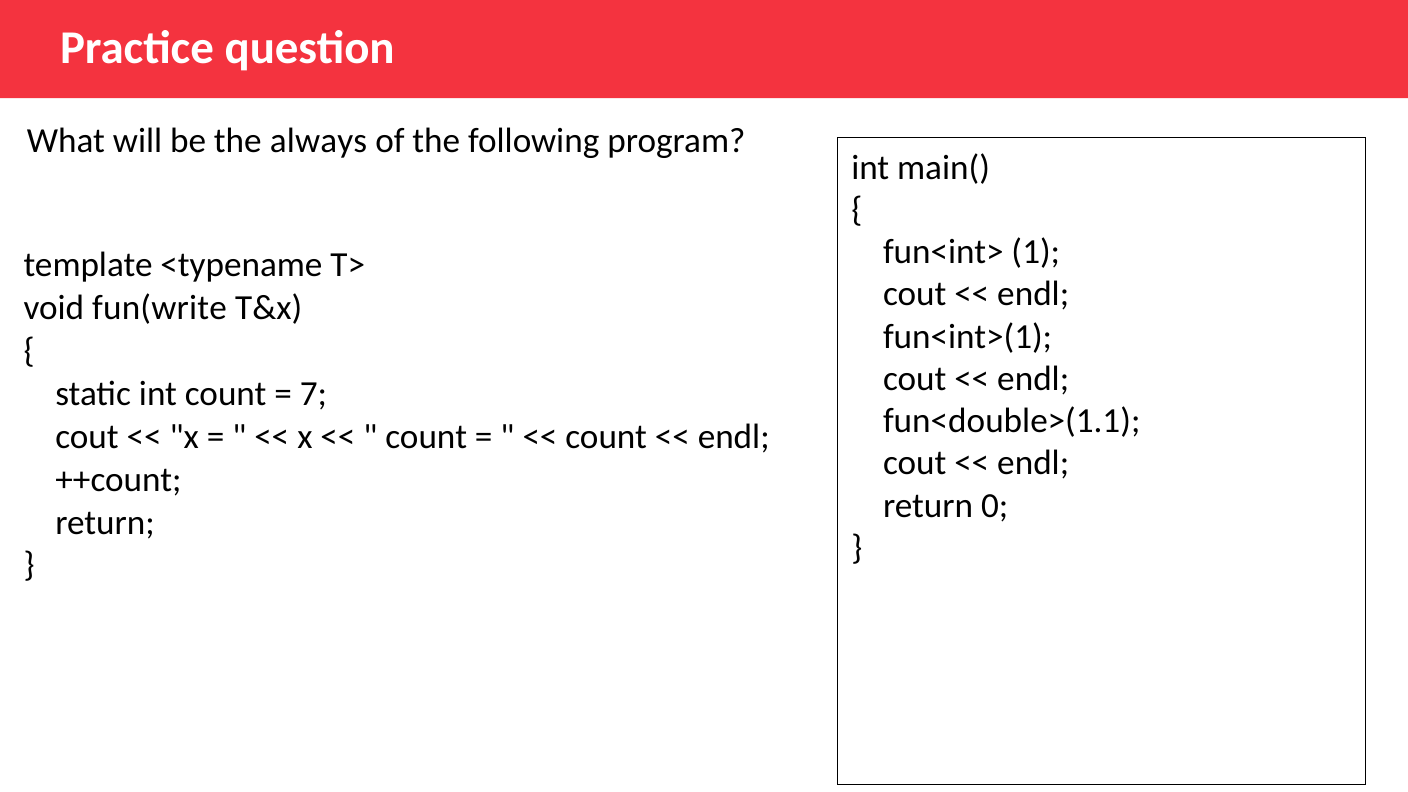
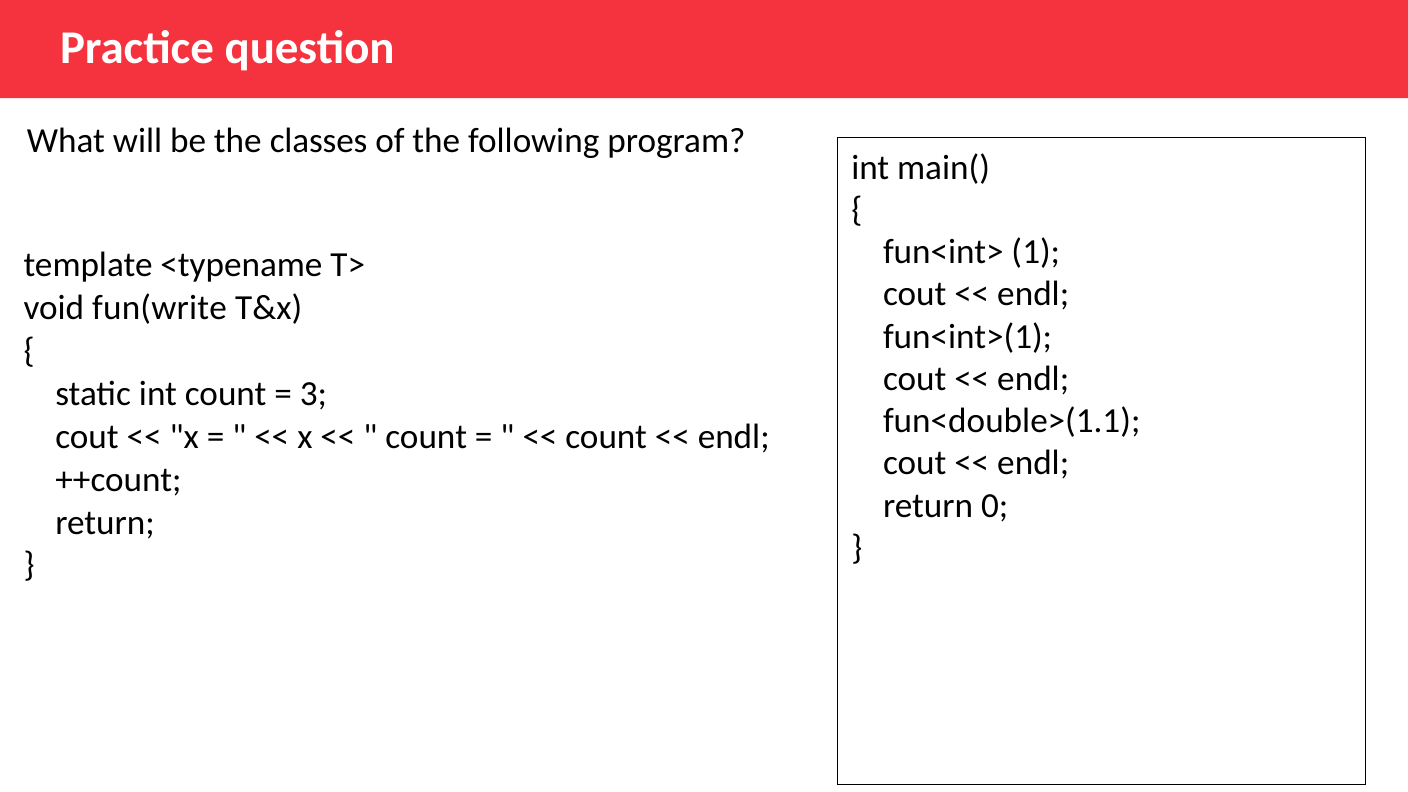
always: always -> classes
7: 7 -> 3
